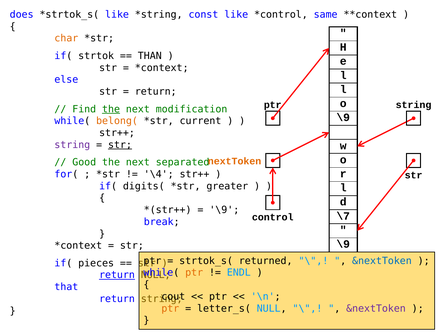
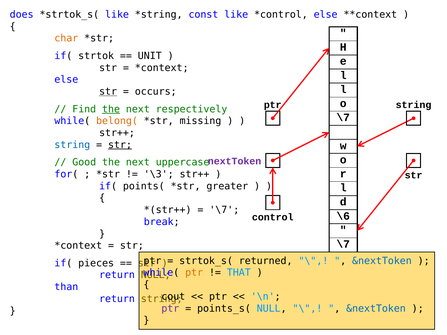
same at (326, 15): same -> else
THAN: THAN -> UNIT
str at (108, 92) underline: none -> present
return at (156, 92): return -> occurs
modification: modification -> respectively
\9 at (343, 118): \9 -> \7
current: current -> missing
string at (72, 145) colour: purple -> blue
nextToken colour: orange -> purple
separated: separated -> uppercase
\4: \4 -> \3
digits(: digits( -> points(
\9 at (224, 210): \9 -> \7
\7: \7 -> \6
\9 at (343, 244): \9 -> \7
ENDL: ENDL -> THAT
return at (117, 275) underline: present -> none
that: that -> than
ptr at (170, 309) colour: orange -> purple
letter_s(: letter_s( -> points_s(
&nextToken at (376, 309) colour: purple -> blue
